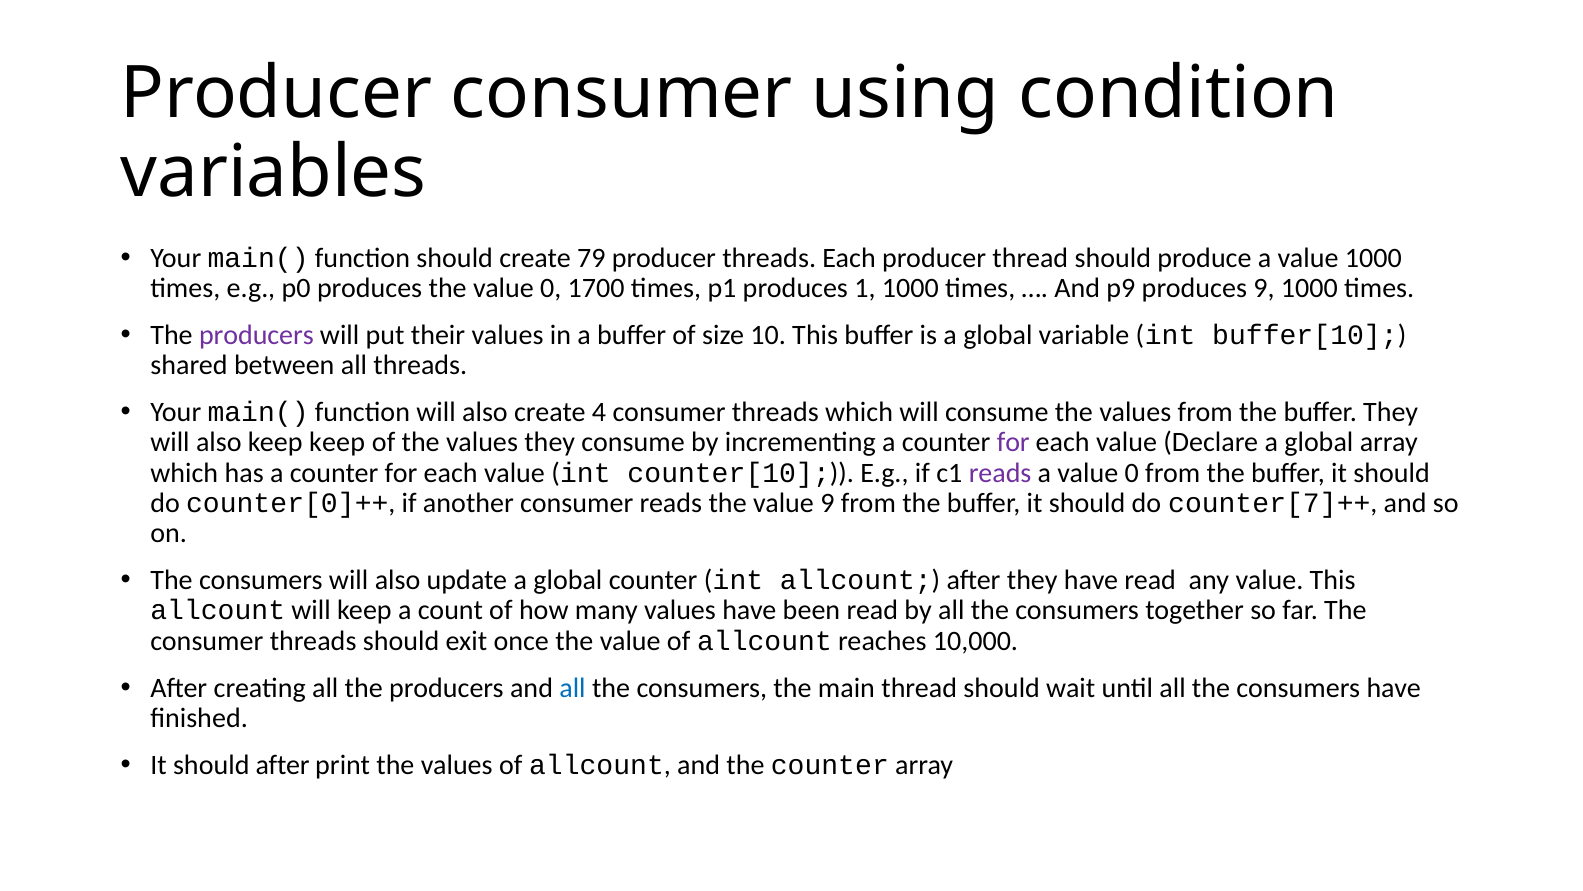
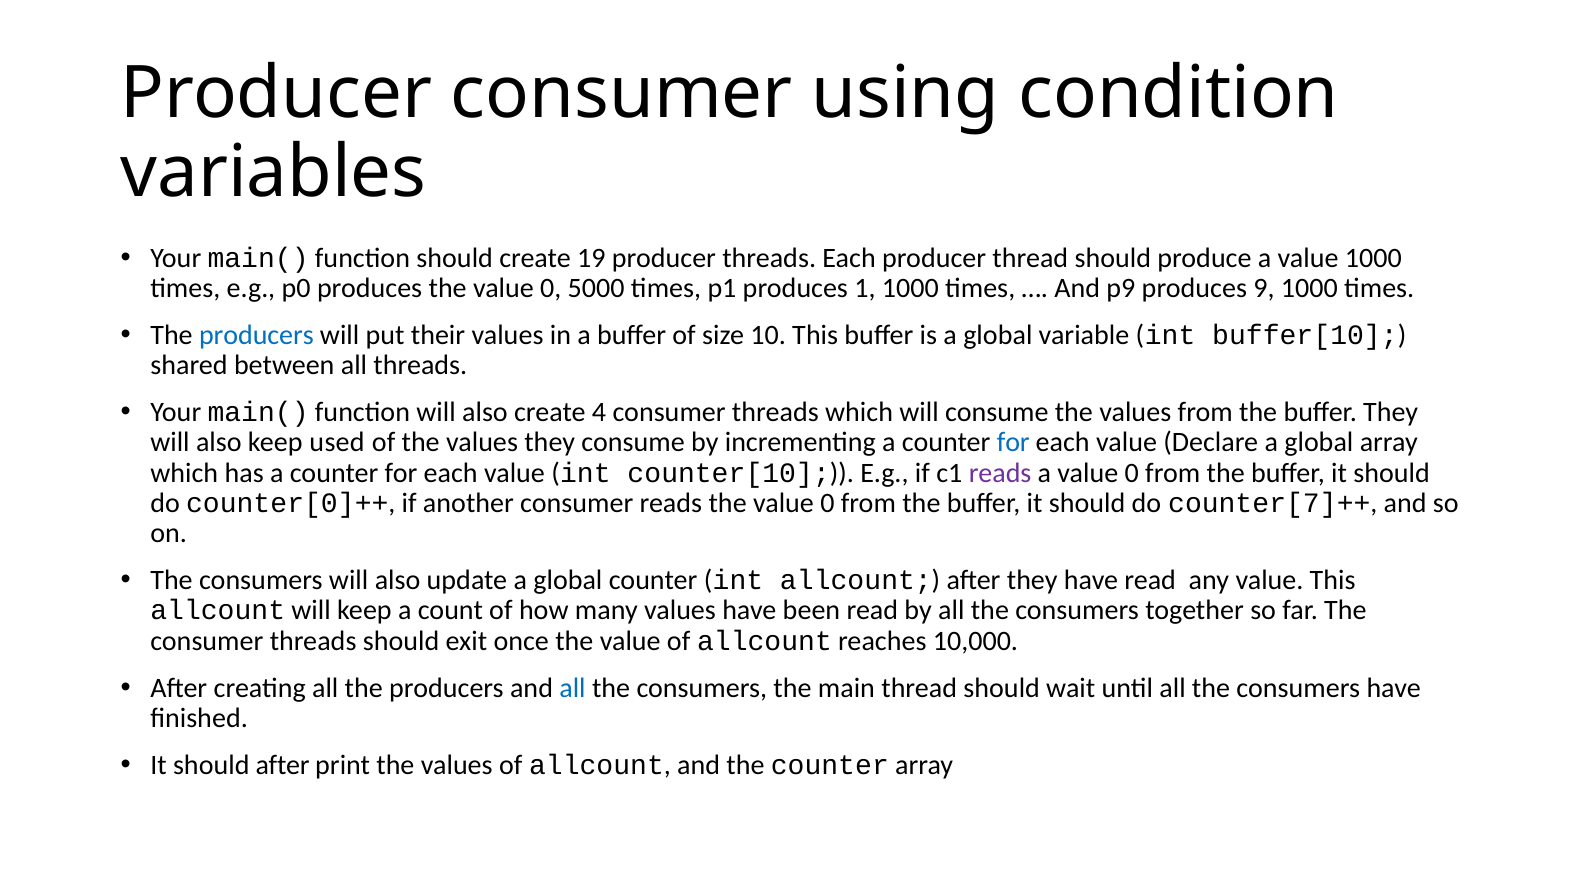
79: 79 -> 19
1700: 1700 -> 5000
producers at (256, 335) colour: purple -> blue
keep keep: keep -> used
for at (1013, 442) colour: purple -> blue
reads the value 9: 9 -> 0
